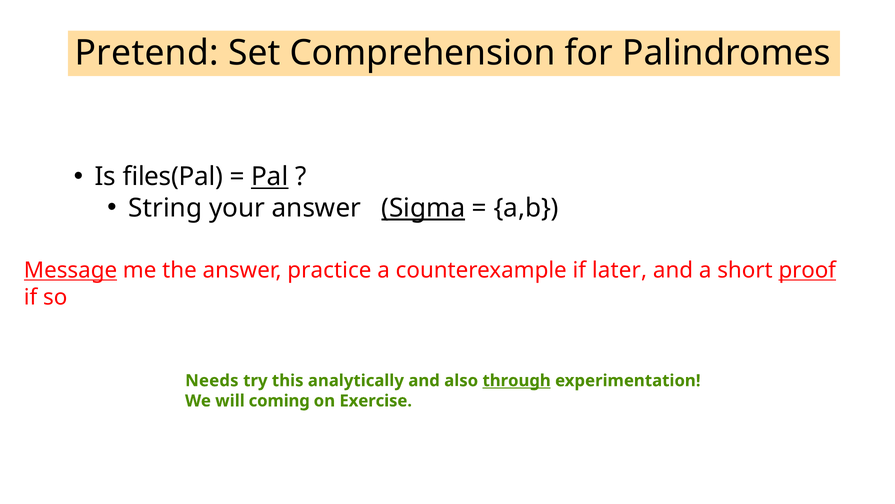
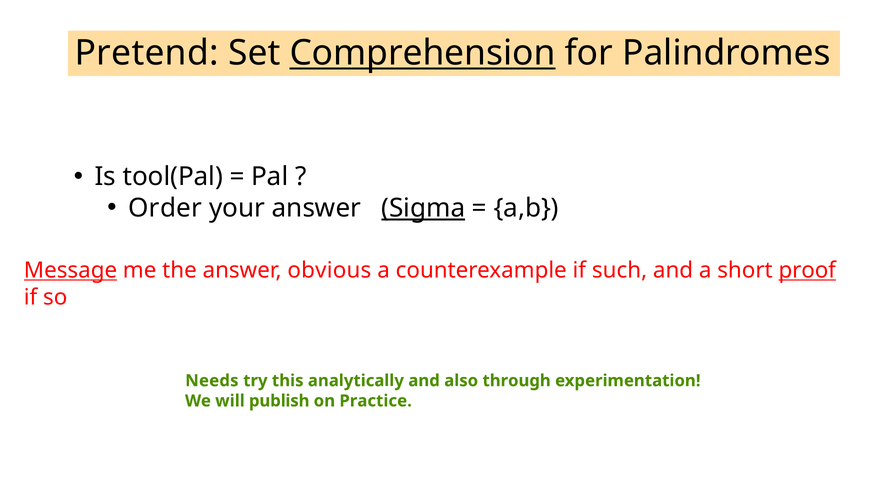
Comprehension underline: none -> present
files(Pal: files(Pal -> tool(Pal
Pal underline: present -> none
String: String -> Order
practice: practice -> obvious
later: later -> such
through underline: present -> none
coming: coming -> publish
Exercise: Exercise -> Practice
